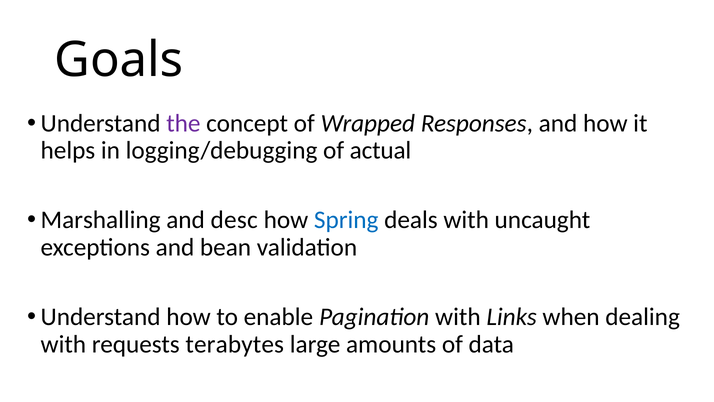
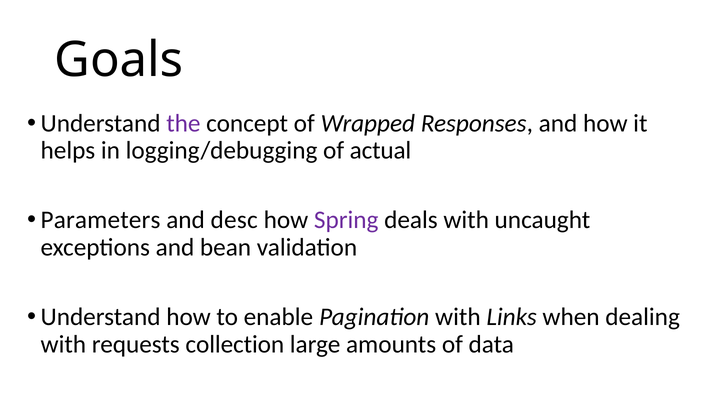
Marshalling: Marshalling -> Parameters
Spring colour: blue -> purple
terabytes: terabytes -> collection
